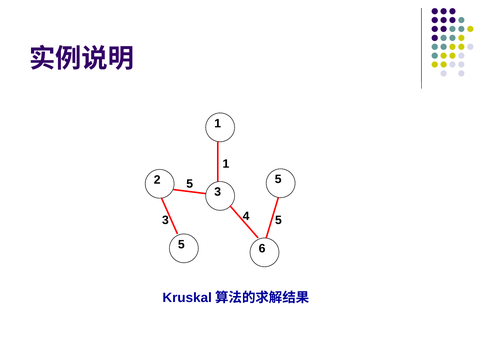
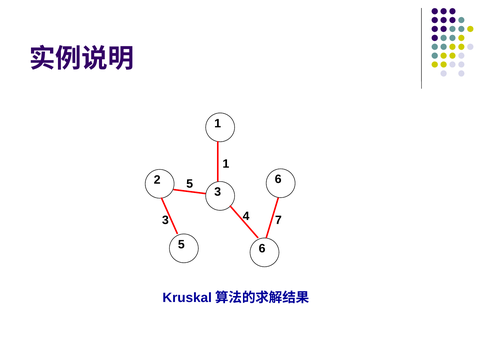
2 5: 5 -> 6
4 5: 5 -> 7
